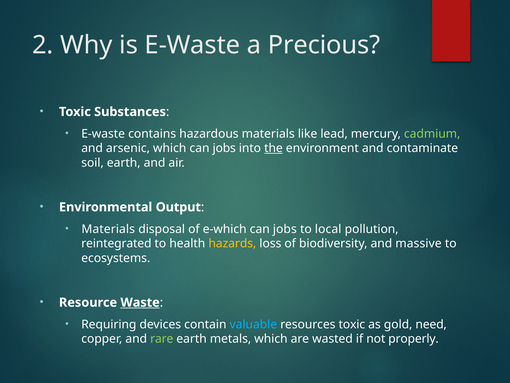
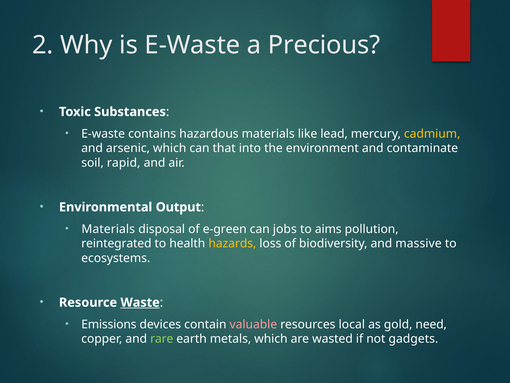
cadmium colour: light green -> yellow
which can jobs: jobs -> that
the underline: present -> none
soil earth: earth -> rapid
e-which: e-which -> e-green
local: local -> aims
Requiring: Requiring -> Emissions
valuable colour: light blue -> pink
resources toxic: toxic -> local
properly: properly -> gadgets
